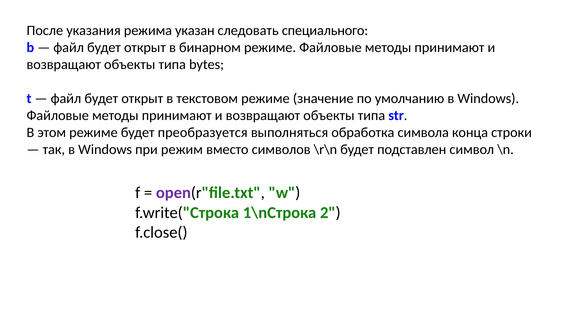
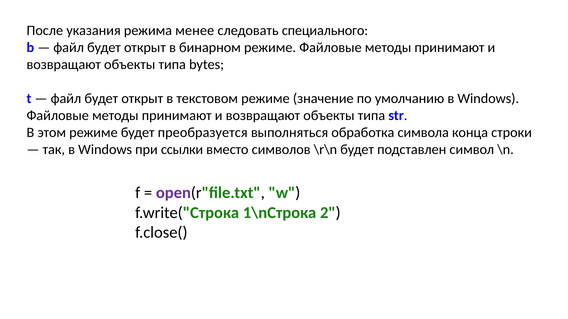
указан: указан -> менее
режим: режим -> ссылки
